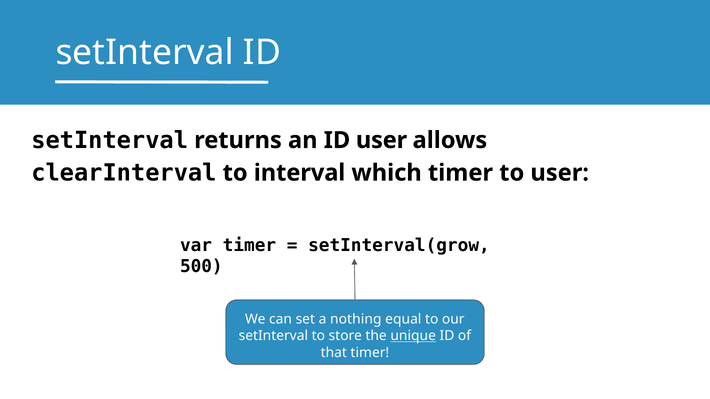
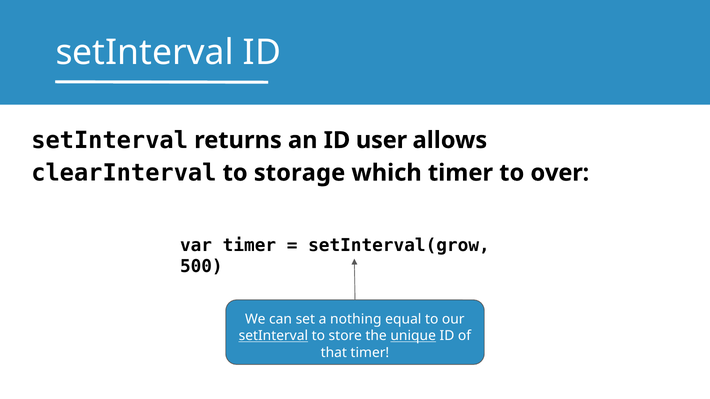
interval: interval -> storage
to user: user -> over
setInterval at (273, 336) underline: none -> present
